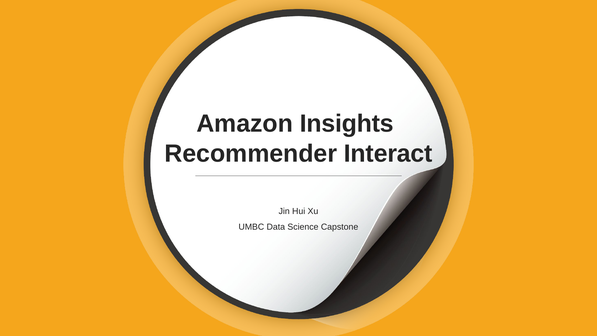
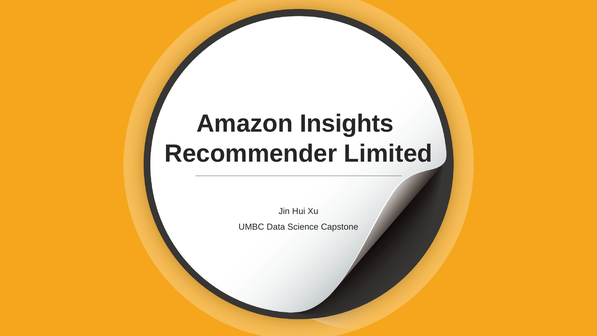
Interact: Interact -> Limited
